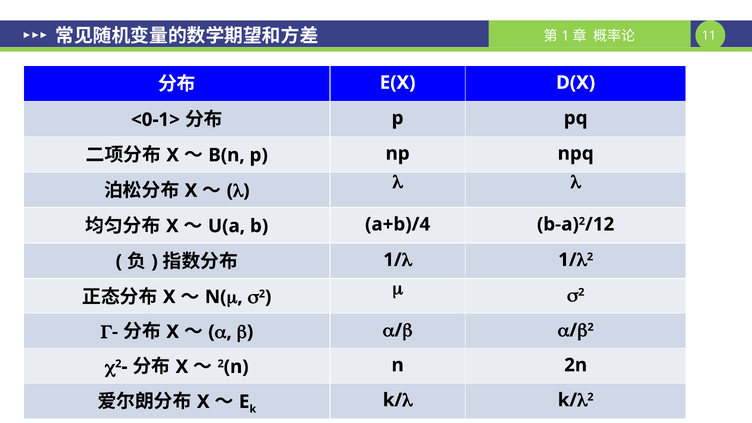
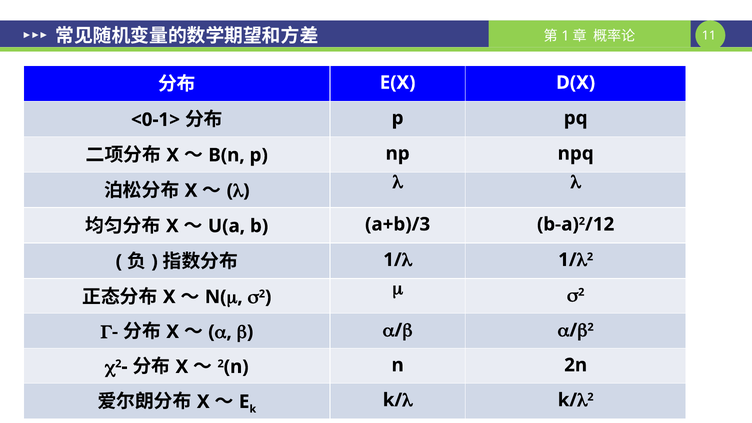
a+b)/4: a+b)/4 -> a+b)/3
